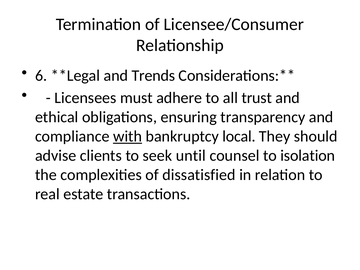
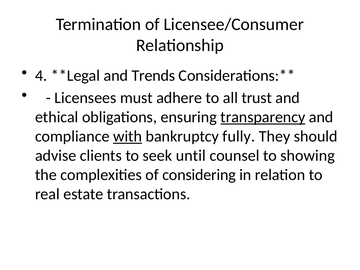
6: 6 -> 4
transparency underline: none -> present
local: local -> fully
isolation: isolation -> showing
dissatisfied: dissatisfied -> considering
